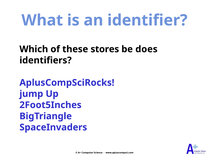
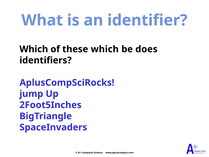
these stores: stores -> which
